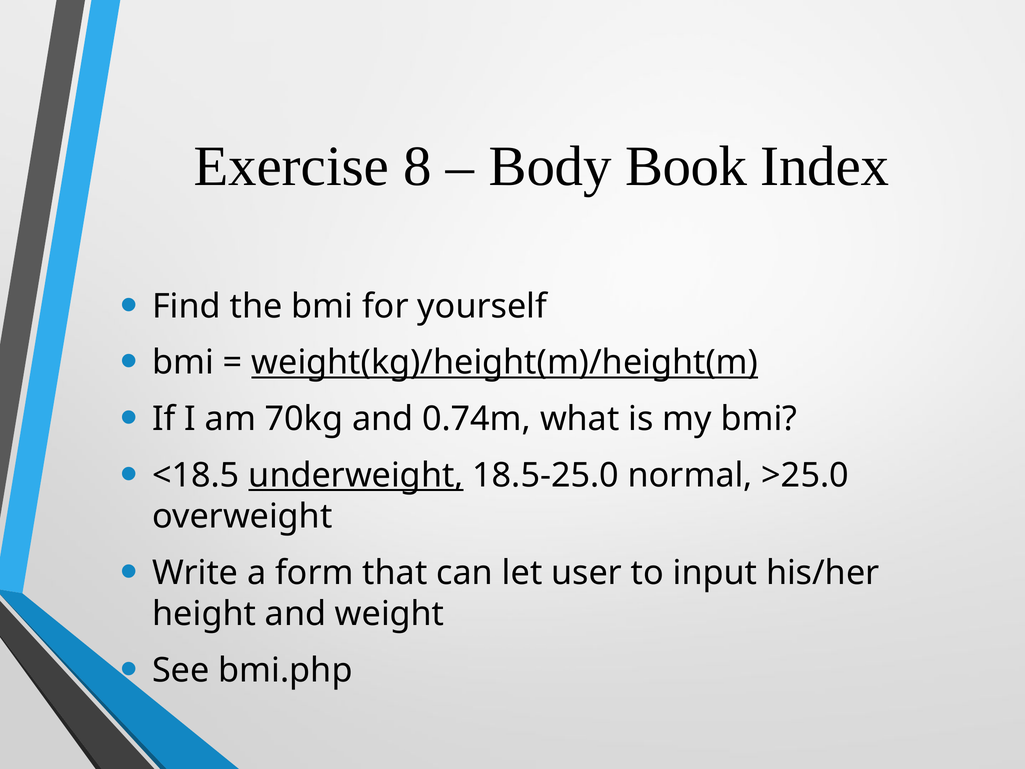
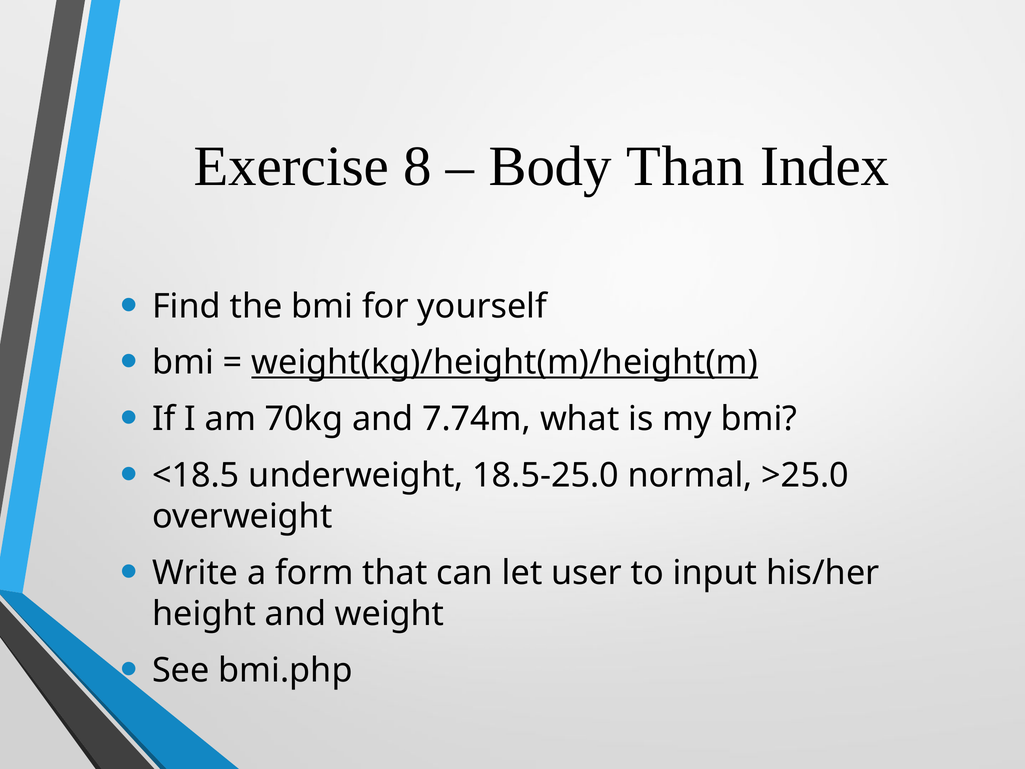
Book: Book -> Than
0.74m: 0.74m -> 7.74m
underweight underline: present -> none
